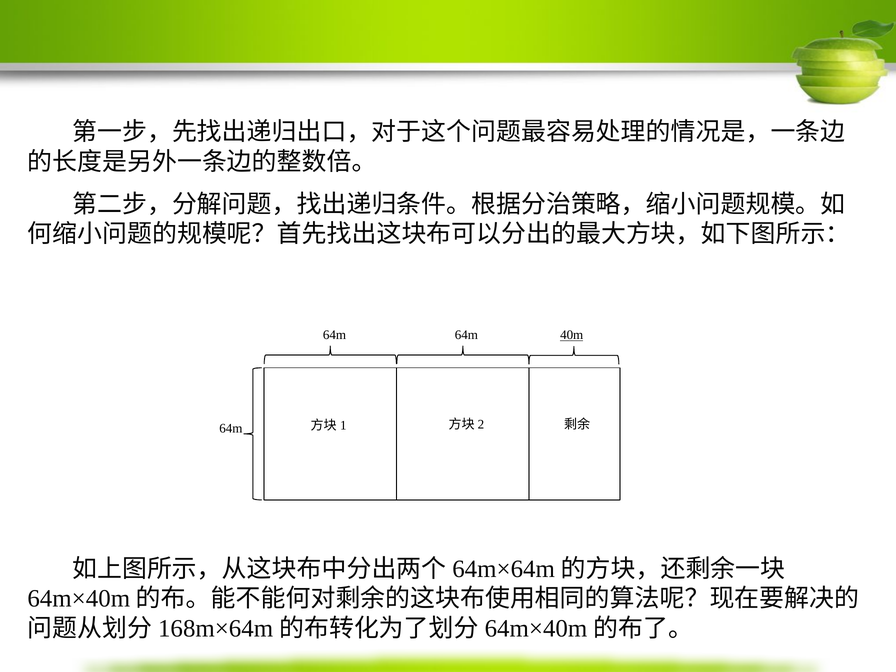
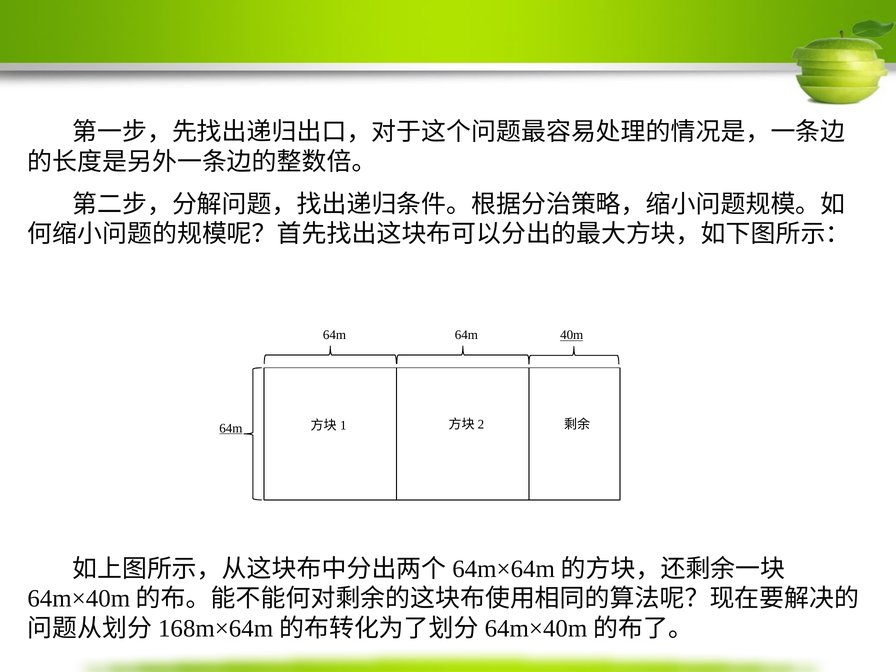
64m at (231, 428) underline: none -> present
